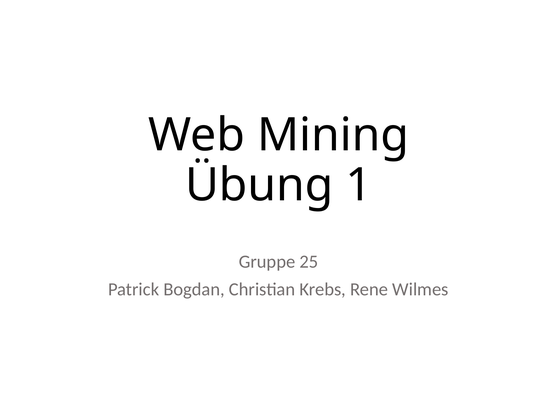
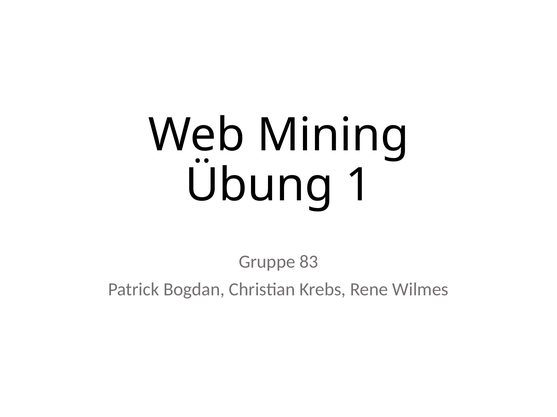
25: 25 -> 83
